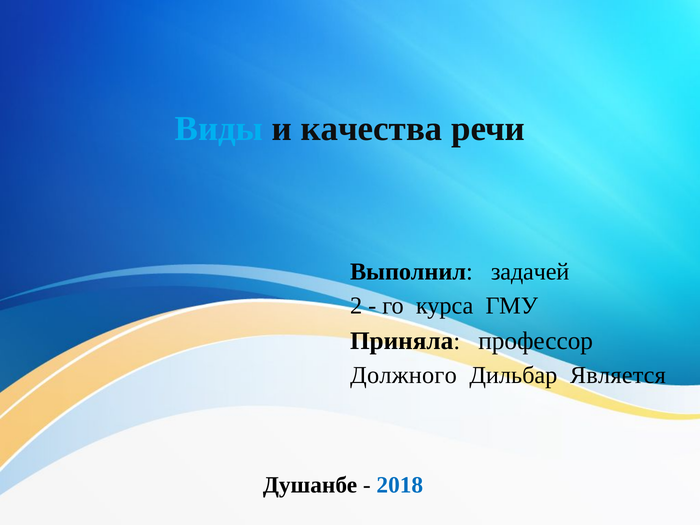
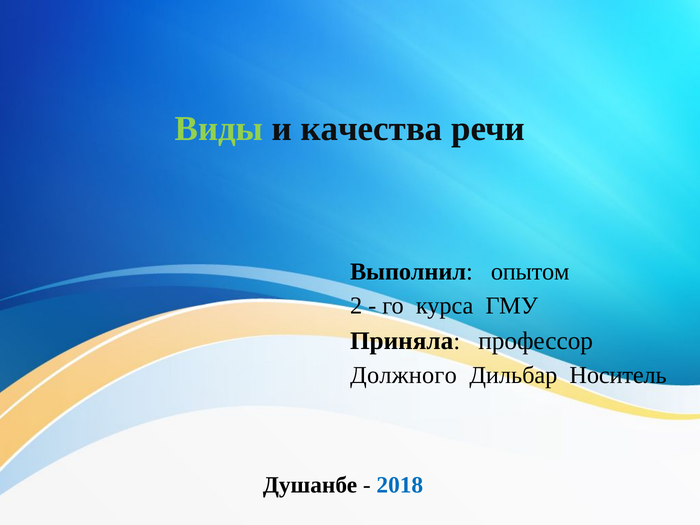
Виды colour: light blue -> light green
задачей: задачей -> опытом
Является: Является -> Носитель
